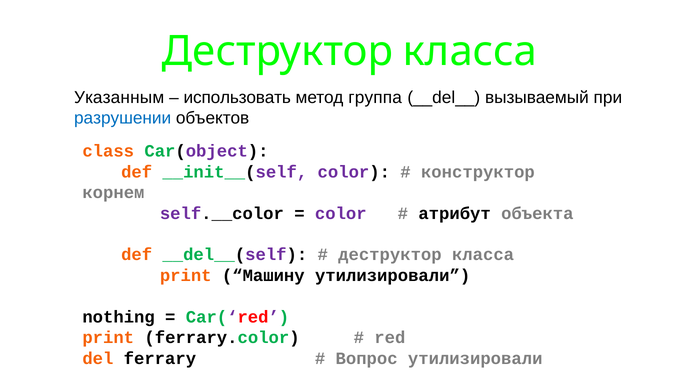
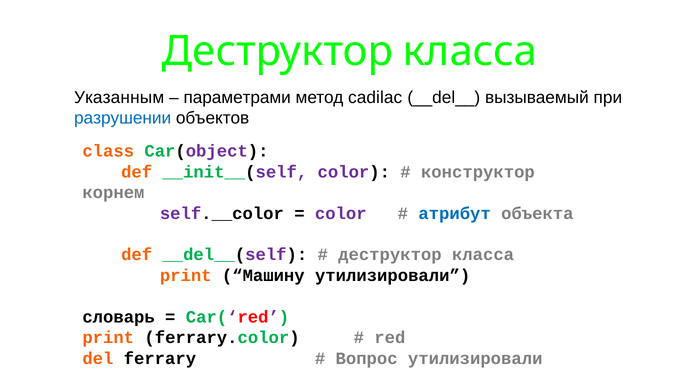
использовать: использовать -> параметрами
группа: группа -> cadilac
атрибут colour: black -> blue
nothing: nothing -> словарь
